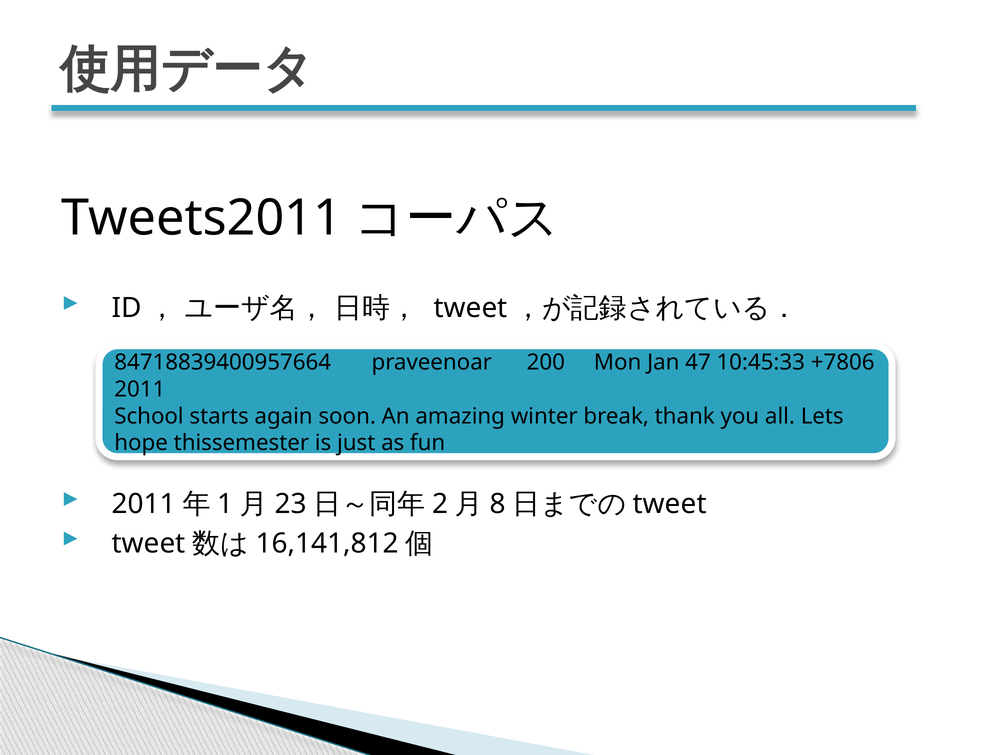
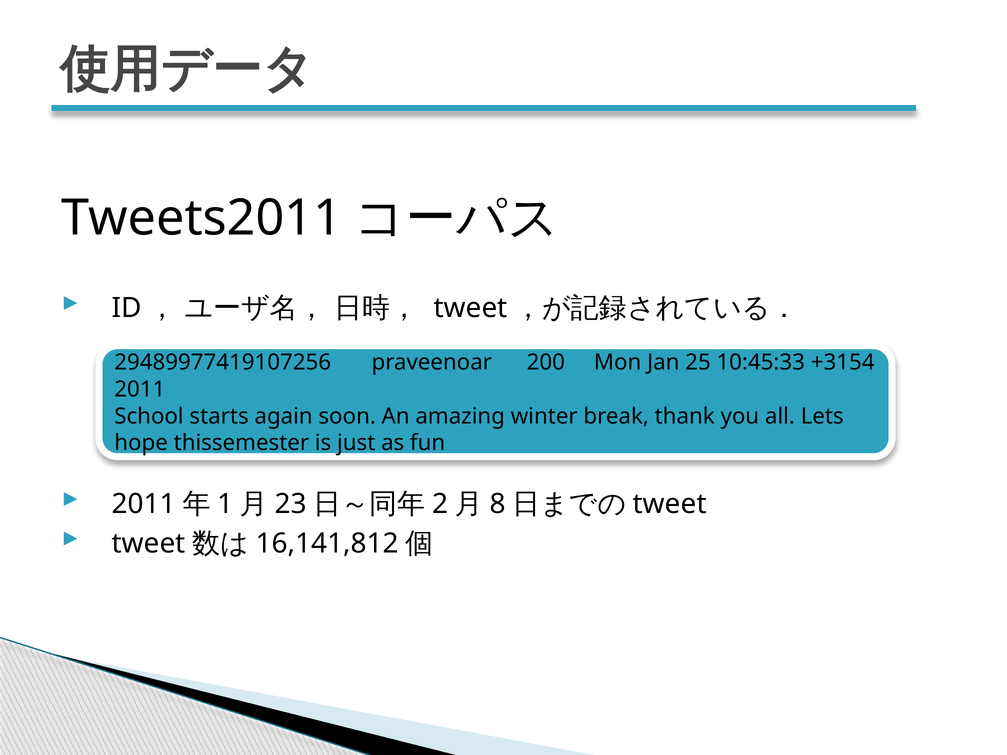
84718839400957664: 84718839400957664 -> 29489977419107256
47: 47 -> 25
+7806: +7806 -> +3154
